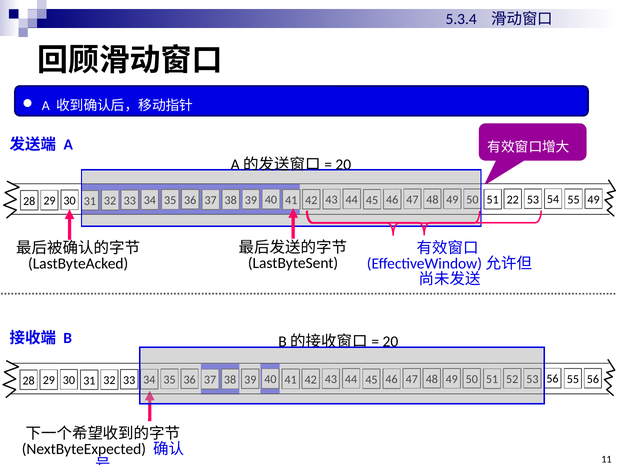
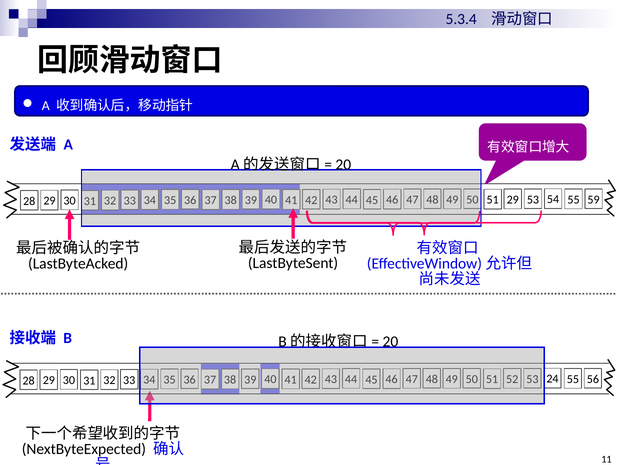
51 22: 22 -> 29
55 49: 49 -> 59
56 at (552, 378): 56 -> 24
